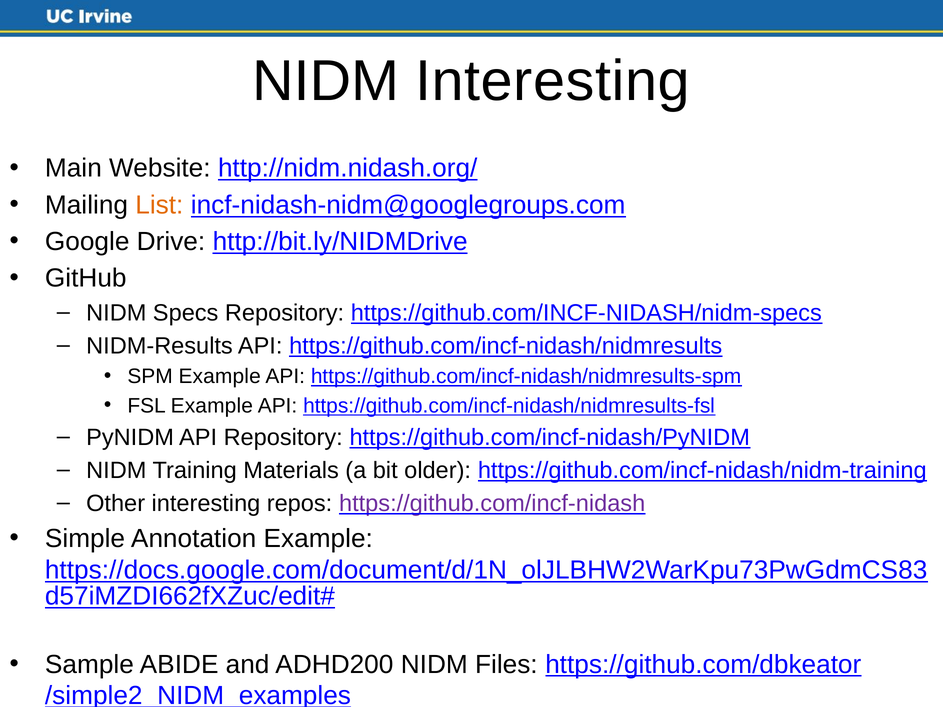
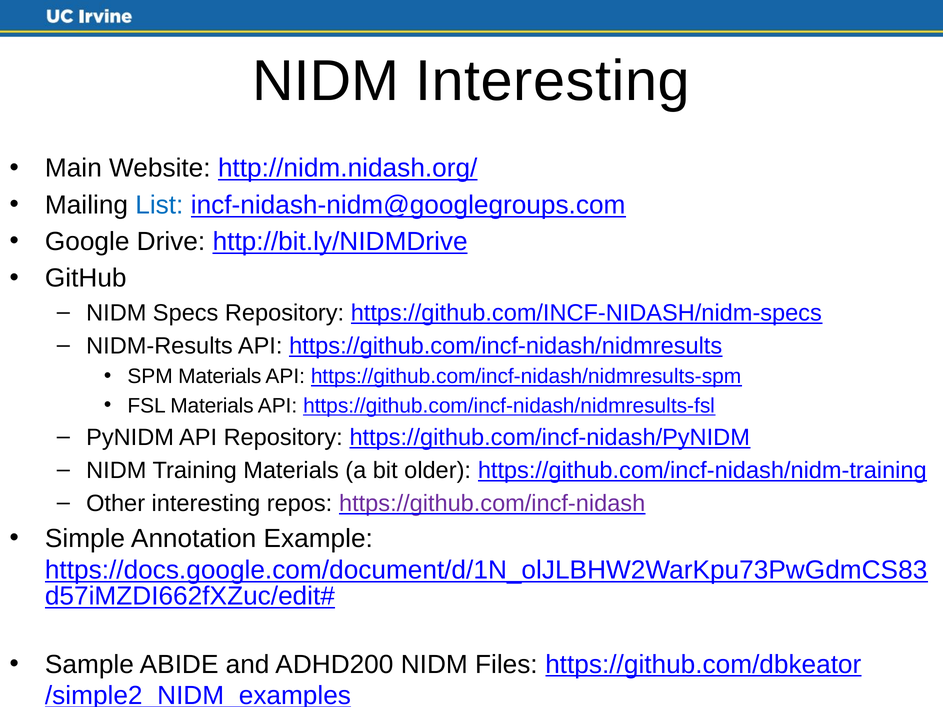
List colour: orange -> blue
SPM Example: Example -> Materials
FSL Example: Example -> Materials
